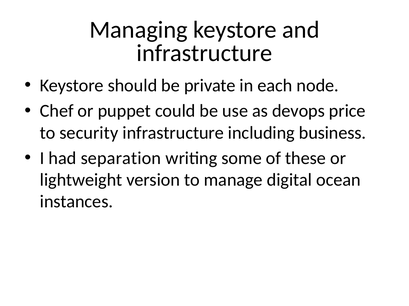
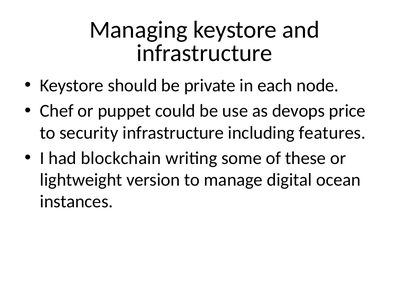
business: business -> features
separation: separation -> blockchain
